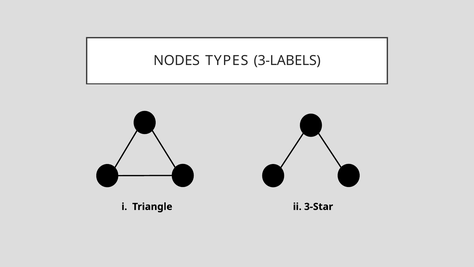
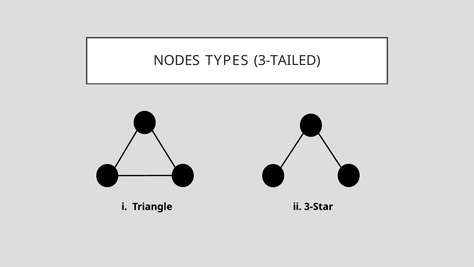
3-LABELS: 3-LABELS -> 3-TAILED
